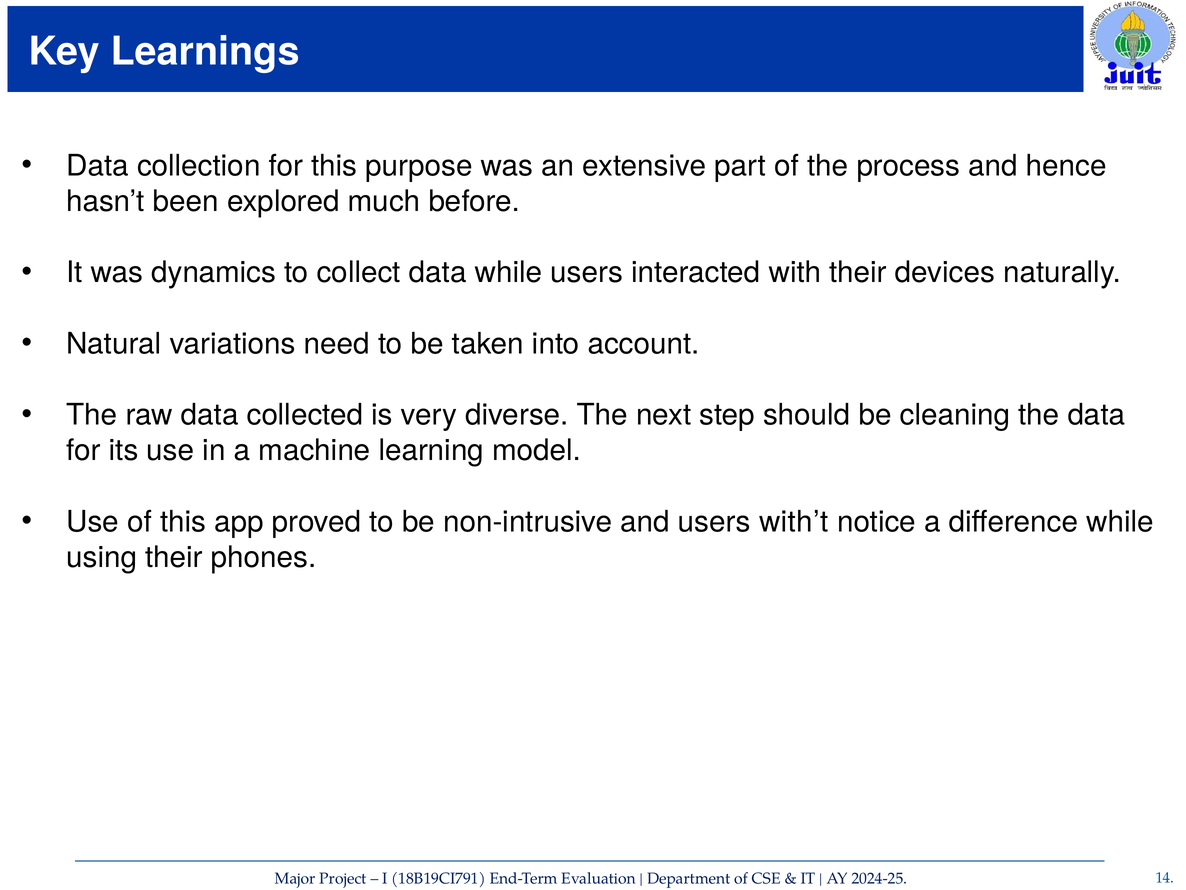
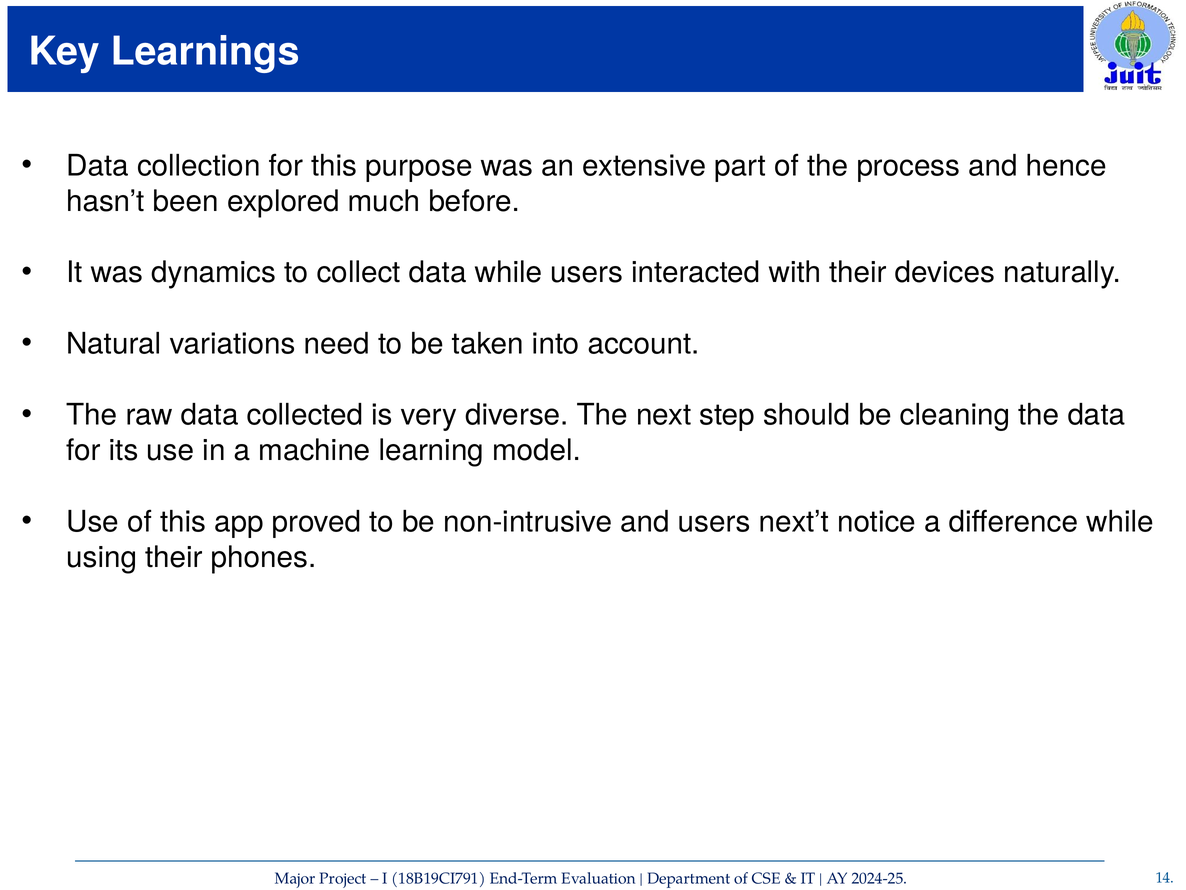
with’t: with’t -> next’t
